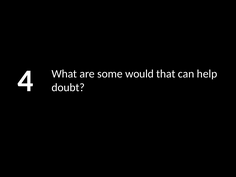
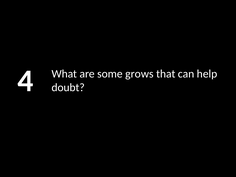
would: would -> grows
